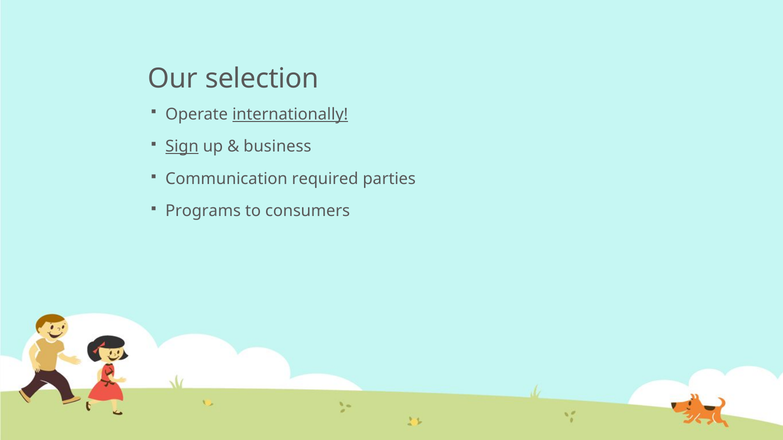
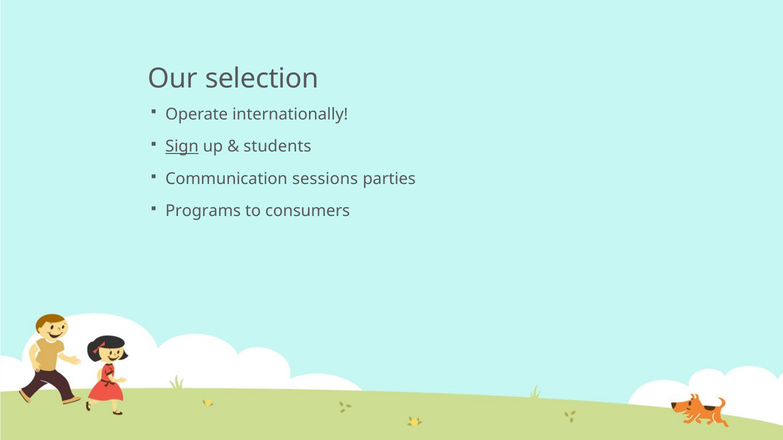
internationally underline: present -> none
business: business -> students
required: required -> sessions
